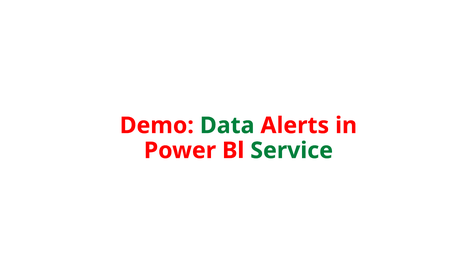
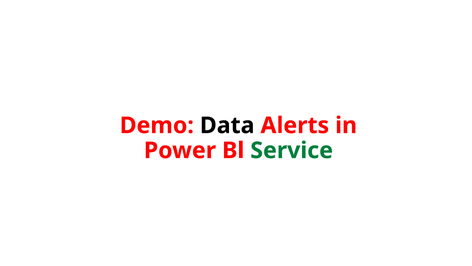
Data colour: green -> black
